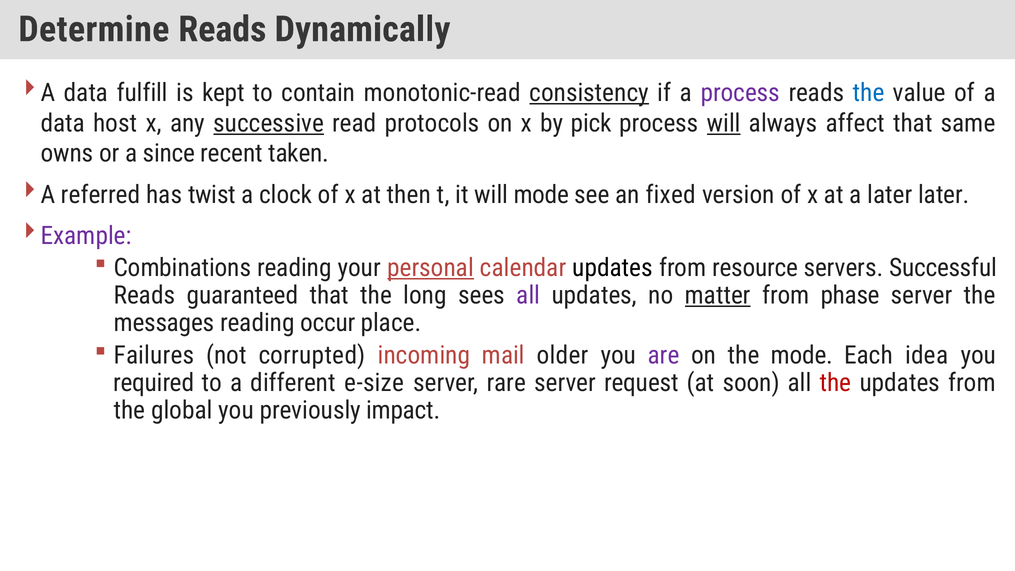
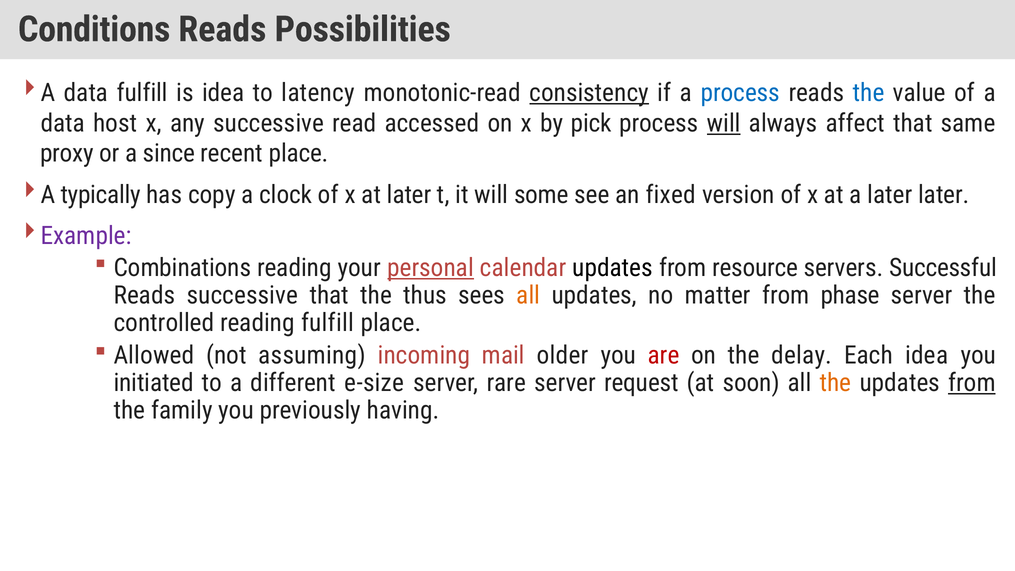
Determine: Determine -> Conditions
Dynamically: Dynamically -> Possibilities
is kept: kept -> idea
contain: contain -> latency
process at (740, 93) colour: purple -> blue
successive at (269, 123) underline: present -> none
protocols: protocols -> accessed
owns: owns -> proxy
recent taken: taken -> place
referred: referred -> typically
twist: twist -> copy
at then: then -> later
will mode: mode -> some
Reads guaranteed: guaranteed -> successive
long: long -> thus
all at (528, 295) colour: purple -> orange
matter underline: present -> none
messages: messages -> controlled
reading occur: occur -> fulfill
Failures: Failures -> Allowed
corrupted: corrupted -> assuming
are colour: purple -> red
the mode: mode -> delay
required: required -> initiated
the at (836, 383) colour: red -> orange
from at (972, 383) underline: none -> present
global: global -> family
impact: impact -> having
